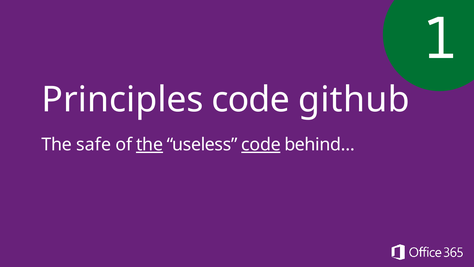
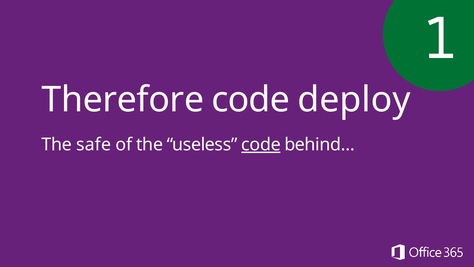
Principles: Principles -> Therefore
github: github -> deploy
the at (150, 144) underline: present -> none
